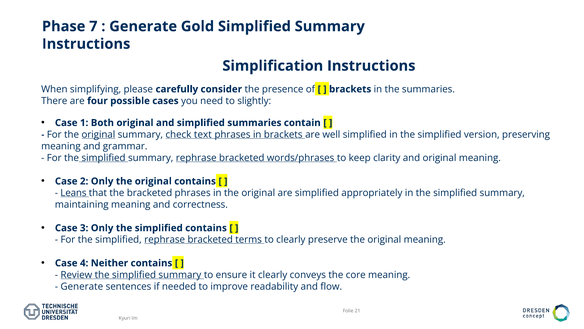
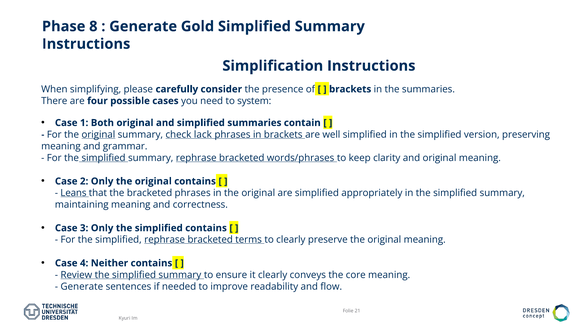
7: 7 -> 8
slightly: slightly -> system
text: text -> lack
